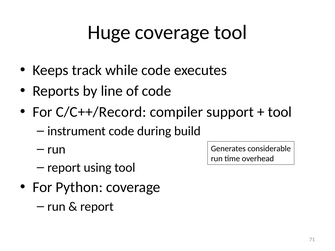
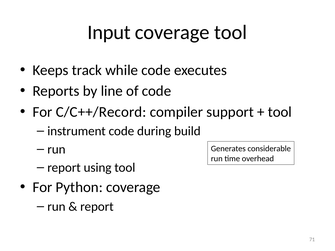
Huge: Huge -> Input
